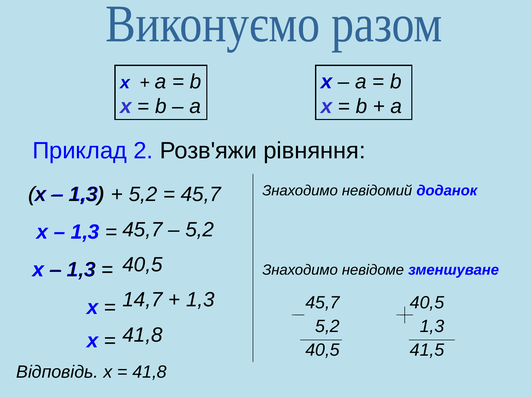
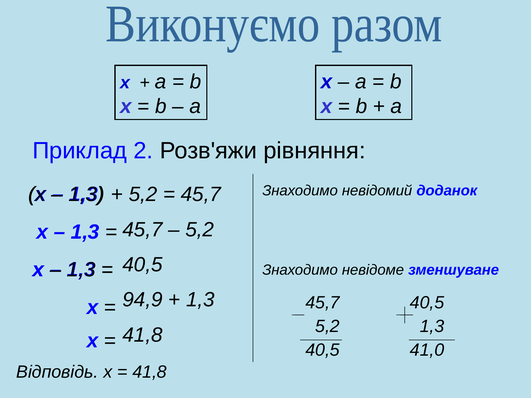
14,7: 14,7 -> 94,9
41,5: 41,5 -> 41,0
